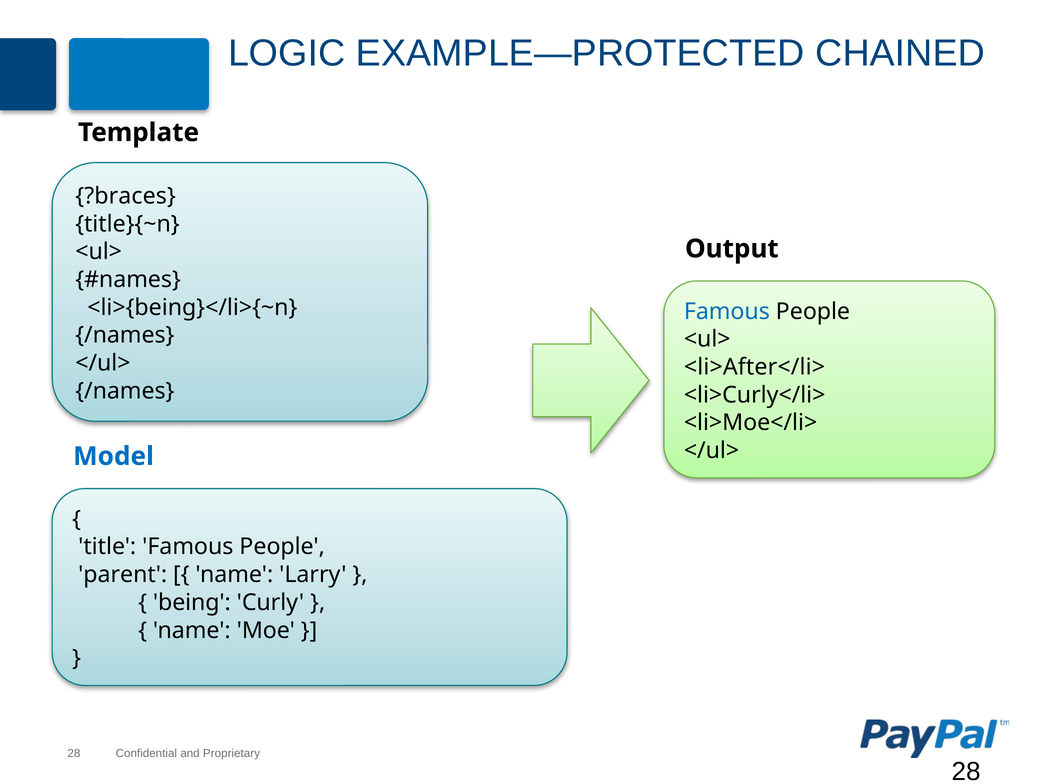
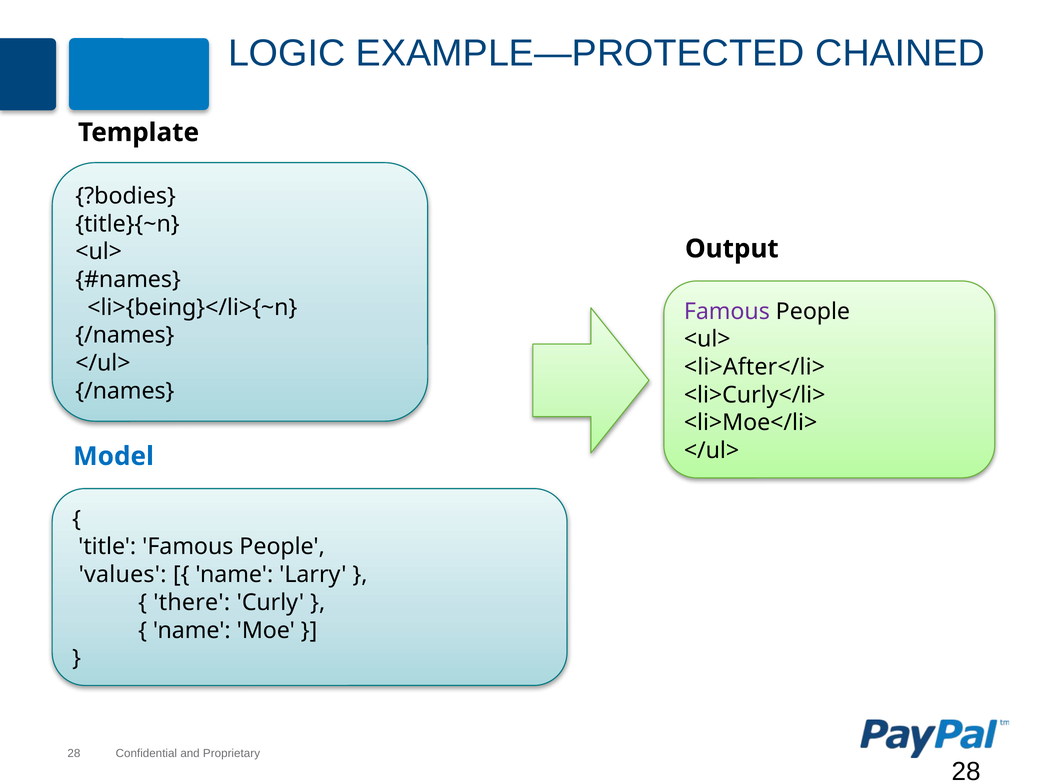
?braces: ?braces -> ?bodies
Famous at (727, 311) colour: blue -> purple
parent: parent -> values
being: being -> there
